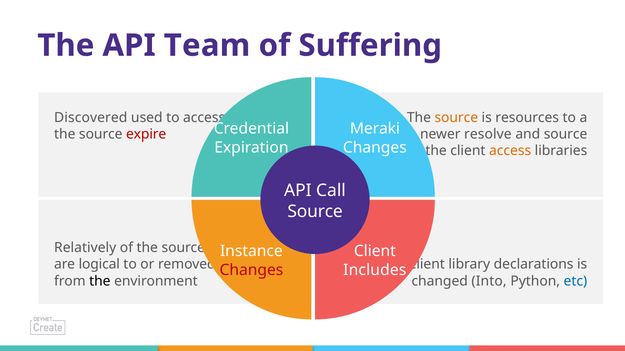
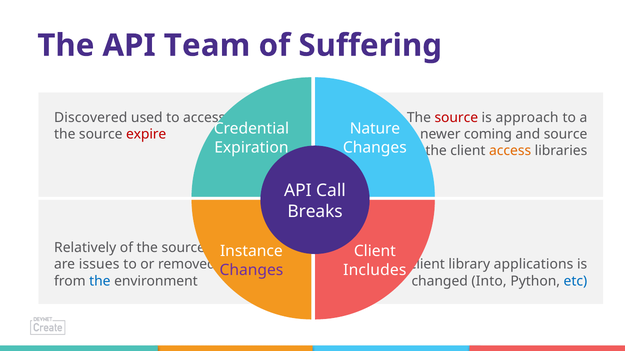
source at (456, 118) colour: orange -> red
resources: resources -> approach
Meraki: Meraki -> Nature
resolve: resolve -> coming
Source at (315, 212): Source -> Breaks
logical: logical -> issues
declarations: declarations -> applications
Changes at (251, 270) colour: red -> purple
the at (100, 281) colour: black -> blue
